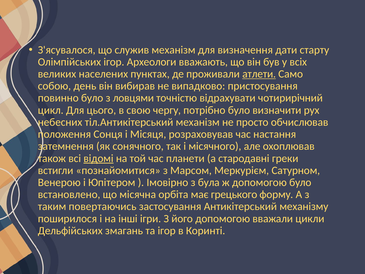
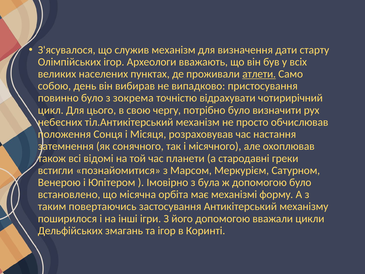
ловцями: ловцями -> зокрема
відомі underline: present -> none
грецького: грецького -> механізмі
